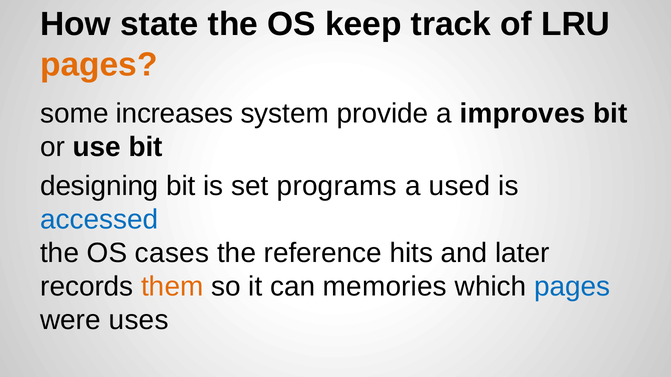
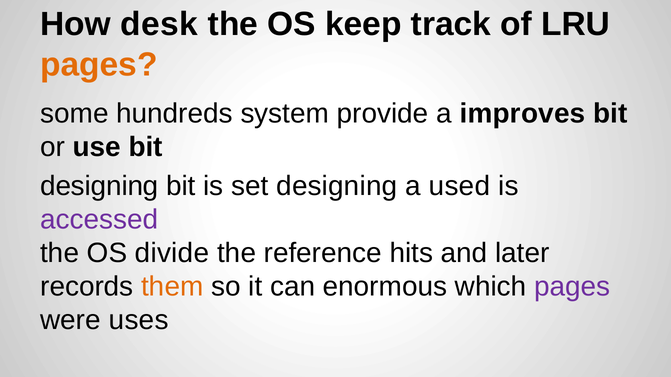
state: state -> desk
increases: increases -> hundreds
set programs: programs -> designing
accessed colour: blue -> purple
cases: cases -> divide
memories: memories -> enormous
pages at (572, 287) colour: blue -> purple
